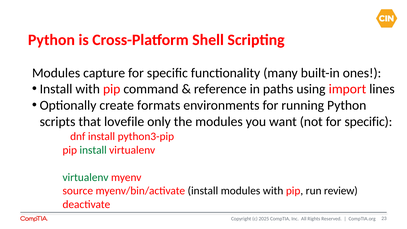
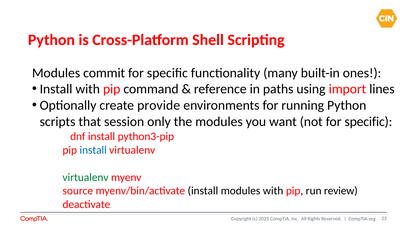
capture: capture -> commit
formats: formats -> provide
lovefile: lovefile -> session
install at (93, 150) colour: green -> blue
